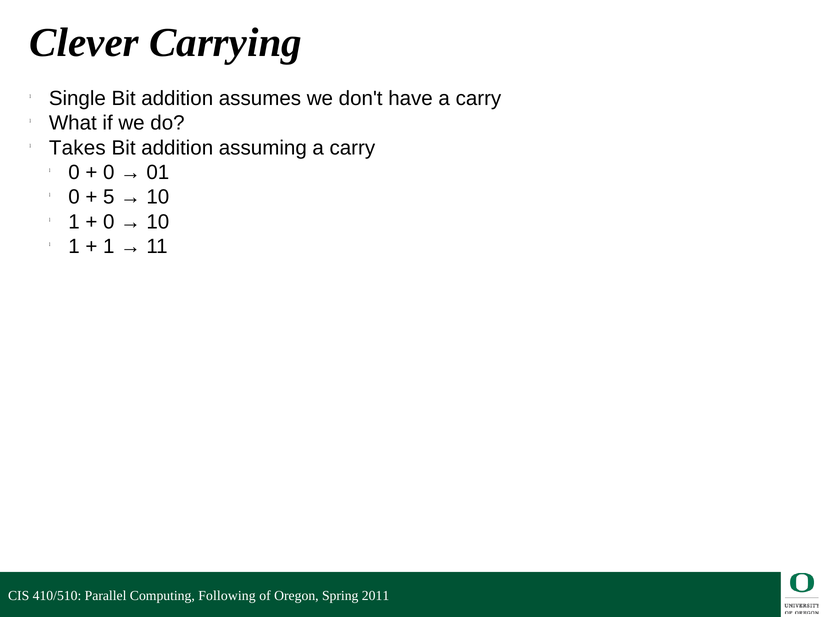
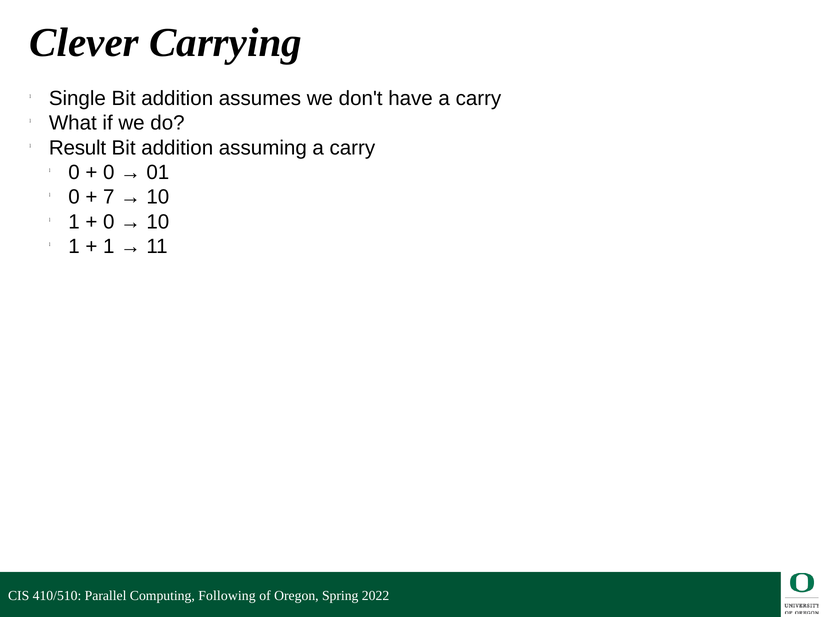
Takes: Takes -> Result
5: 5 -> 7
2011: 2011 -> 2022
